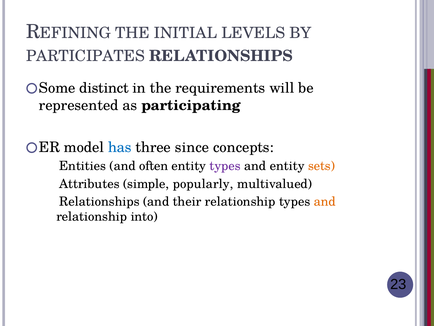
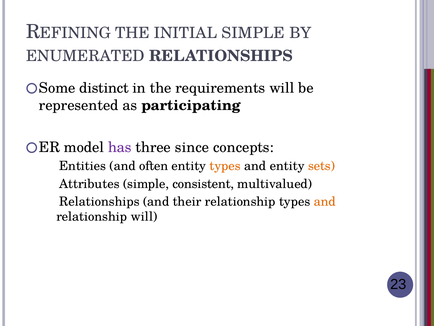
INITIAL LEVELS: LEVELS -> SIMPLE
PARTICIPATES: PARTICIPATES -> ENUMERATED
has colour: blue -> purple
types at (225, 166) colour: purple -> orange
popularly: popularly -> consistent
relationship into: into -> will
